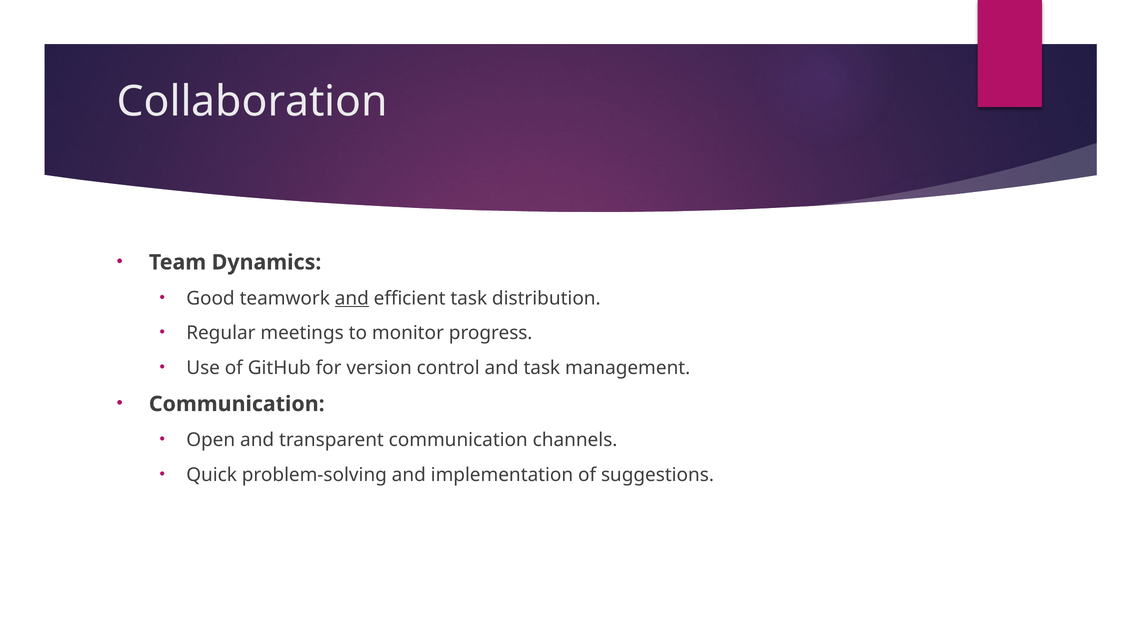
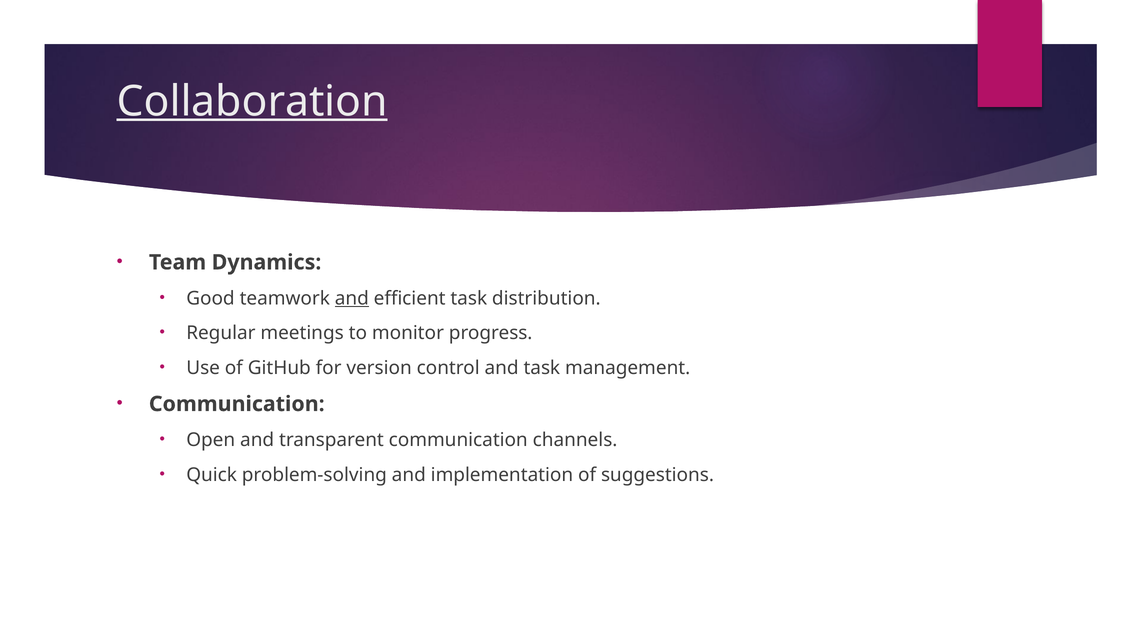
Collaboration underline: none -> present
